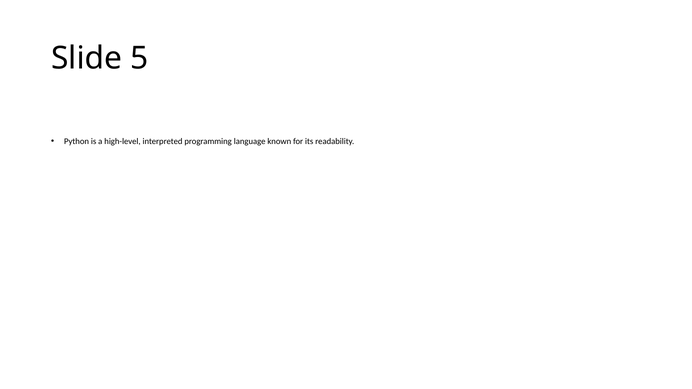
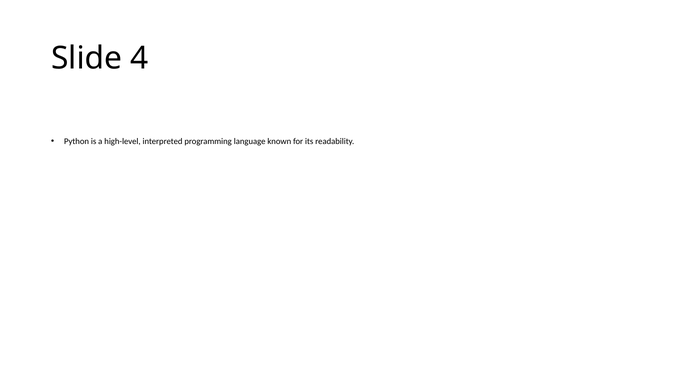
5: 5 -> 4
